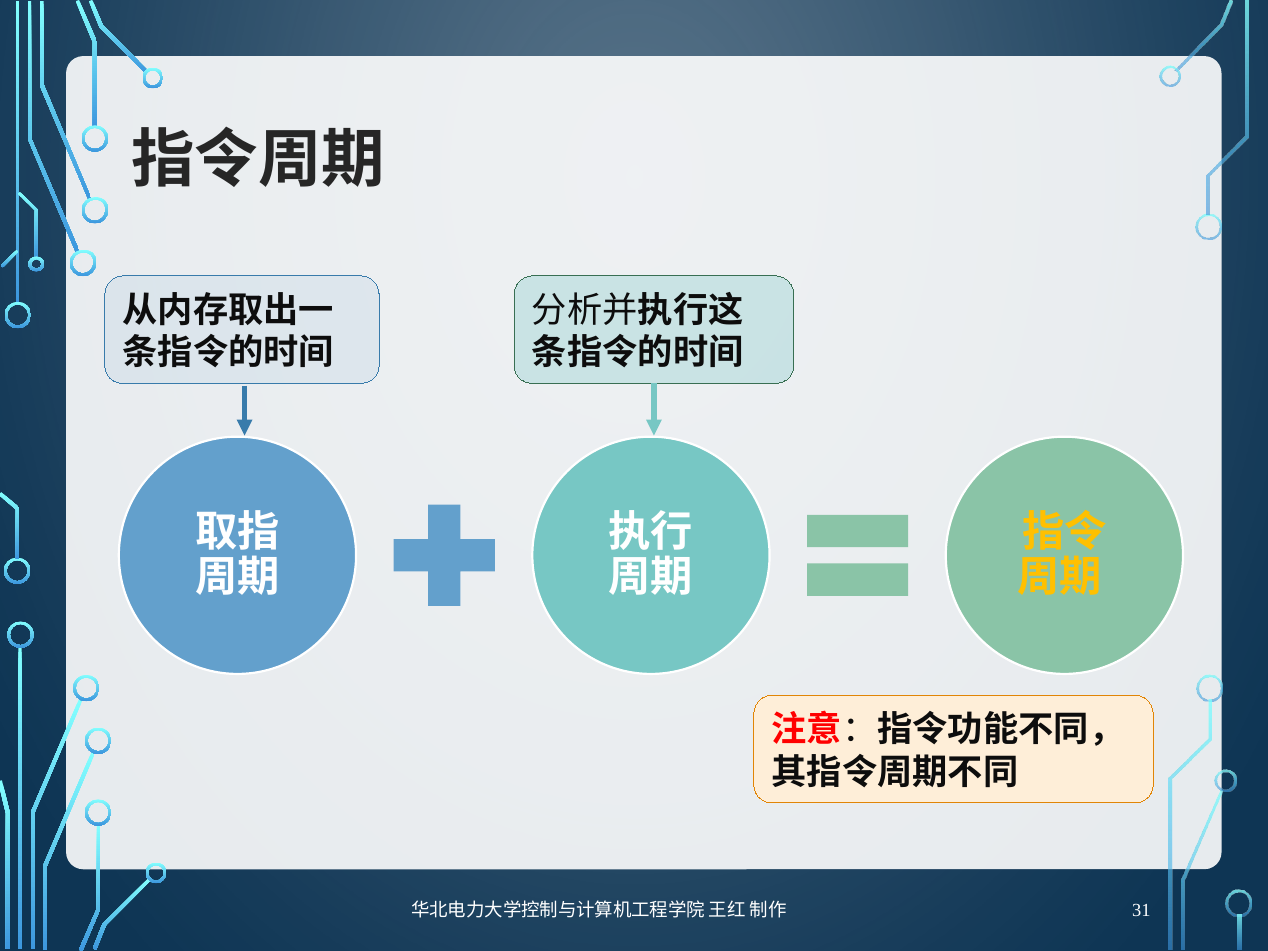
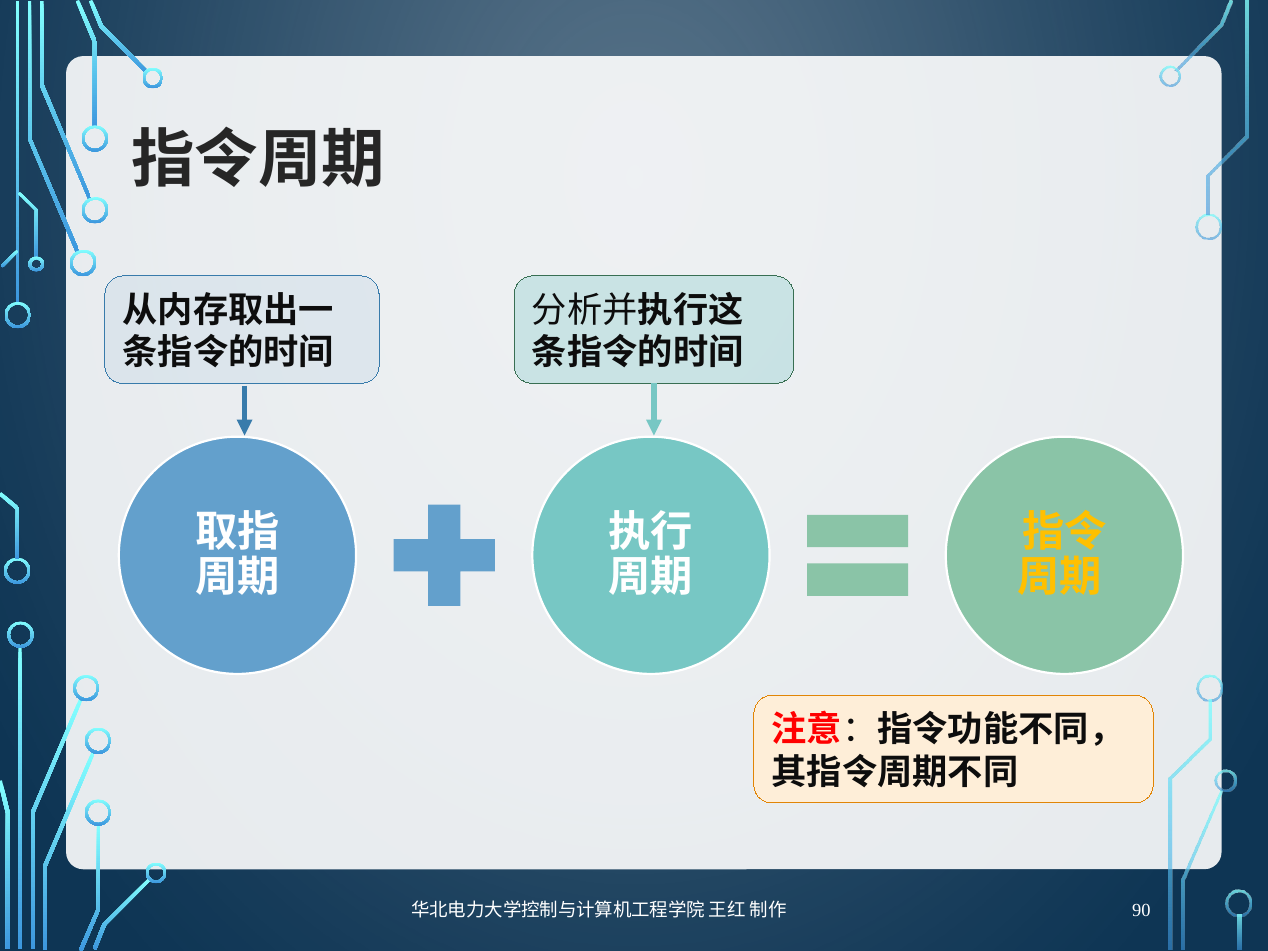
31: 31 -> 90
